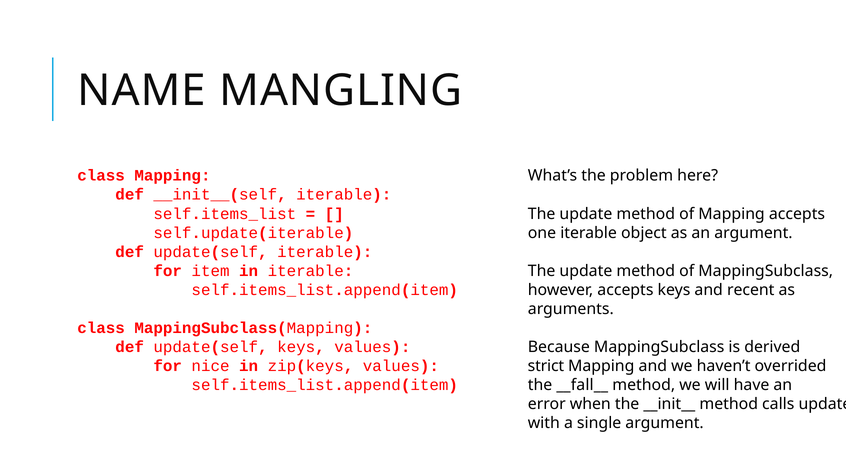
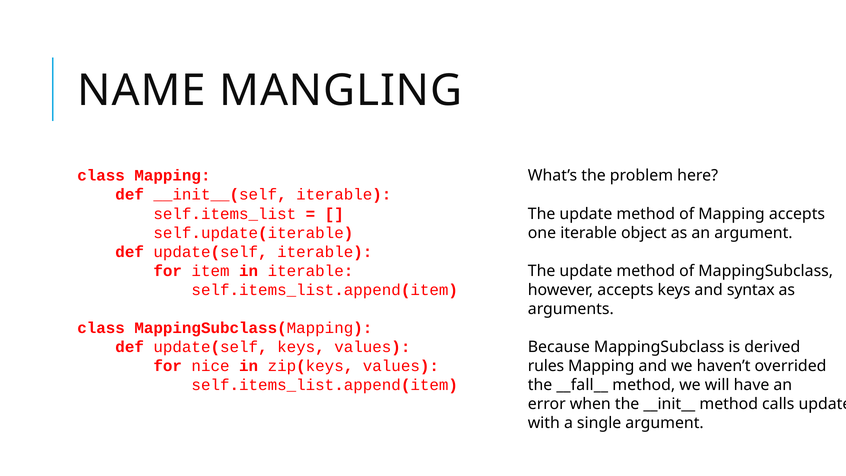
recent: recent -> syntax
strict: strict -> rules
